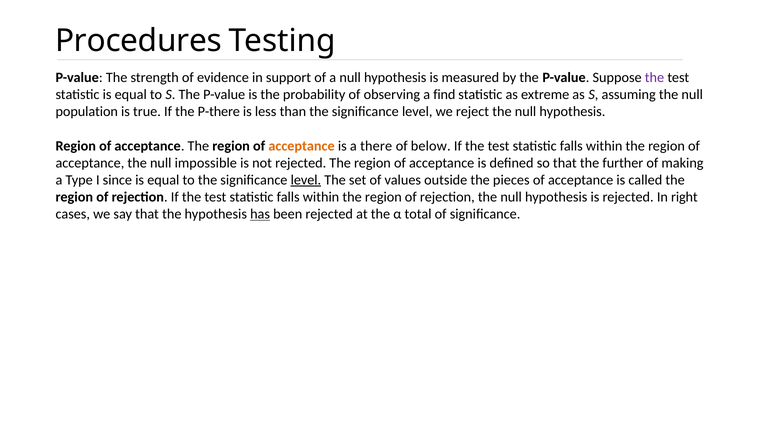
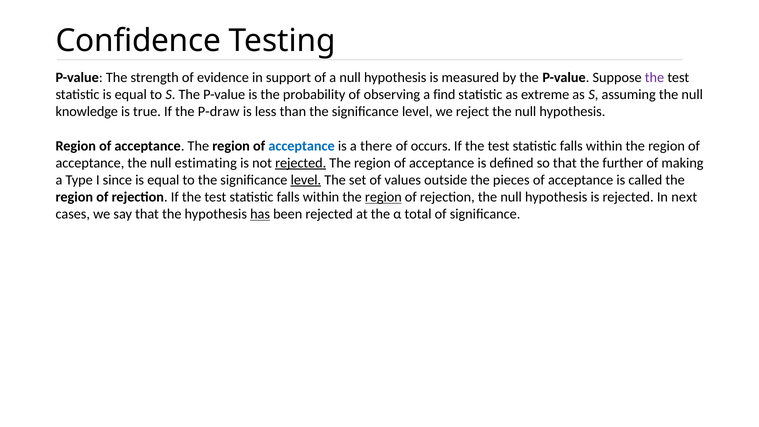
Procedures: Procedures -> Confidence
population: population -> knowledge
P-there: P-there -> P-draw
acceptance at (302, 146) colour: orange -> blue
below: below -> occurs
impossible: impossible -> estimating
rejected at (301, 163) underline: none -> present
region at (383, 197) underline: none -> present
right: right -> next
